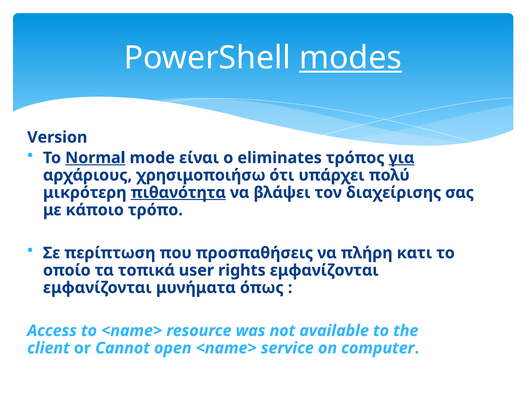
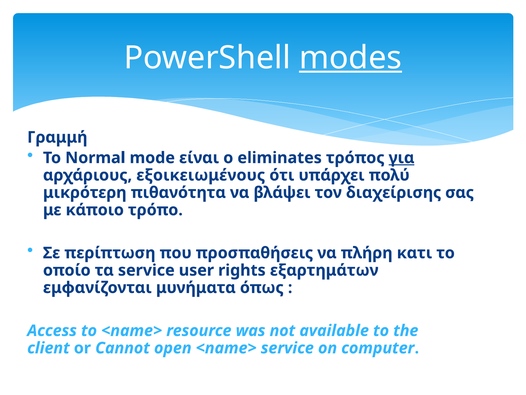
Version: Version -> Γραμμή
Normal underline: present -> none
χρησιμοποιήσω: χρησιμοποιήσω -> εξοικειωμένους
πιθανότητα underline: present -> none
τα τοπικά: τοπικά -> service
rights εμφανίζονται: εμφανίζονται -> εξαρτημάτων
